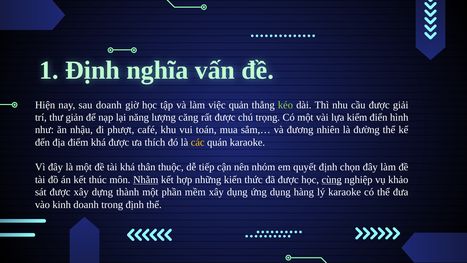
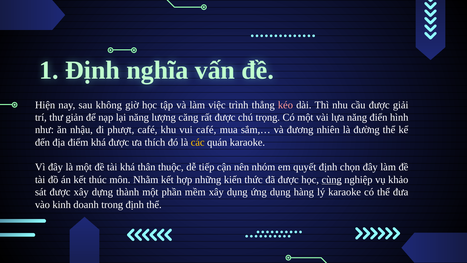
sau doanh: doanh -> không
quản: quản -> trình
kéo colour: light green -> pink
lựa kiểm: kiểm -> năng
vui toán: toán -> café
Nhằm underline: present -> none
